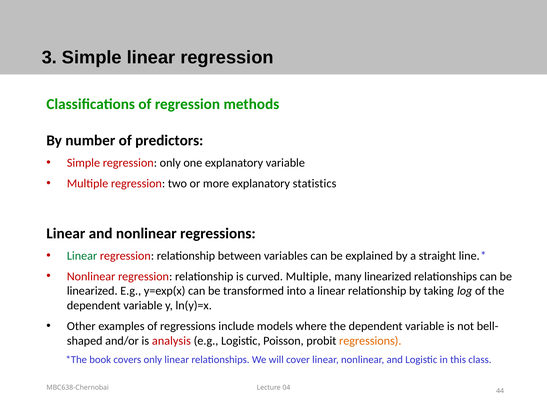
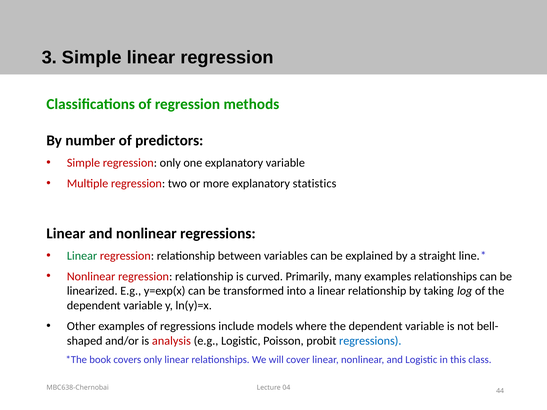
curved Multiple: Multiple -> Primarily
many linearized: linearized -> examples
regressions at (370, 341) colour: orange -> blue
